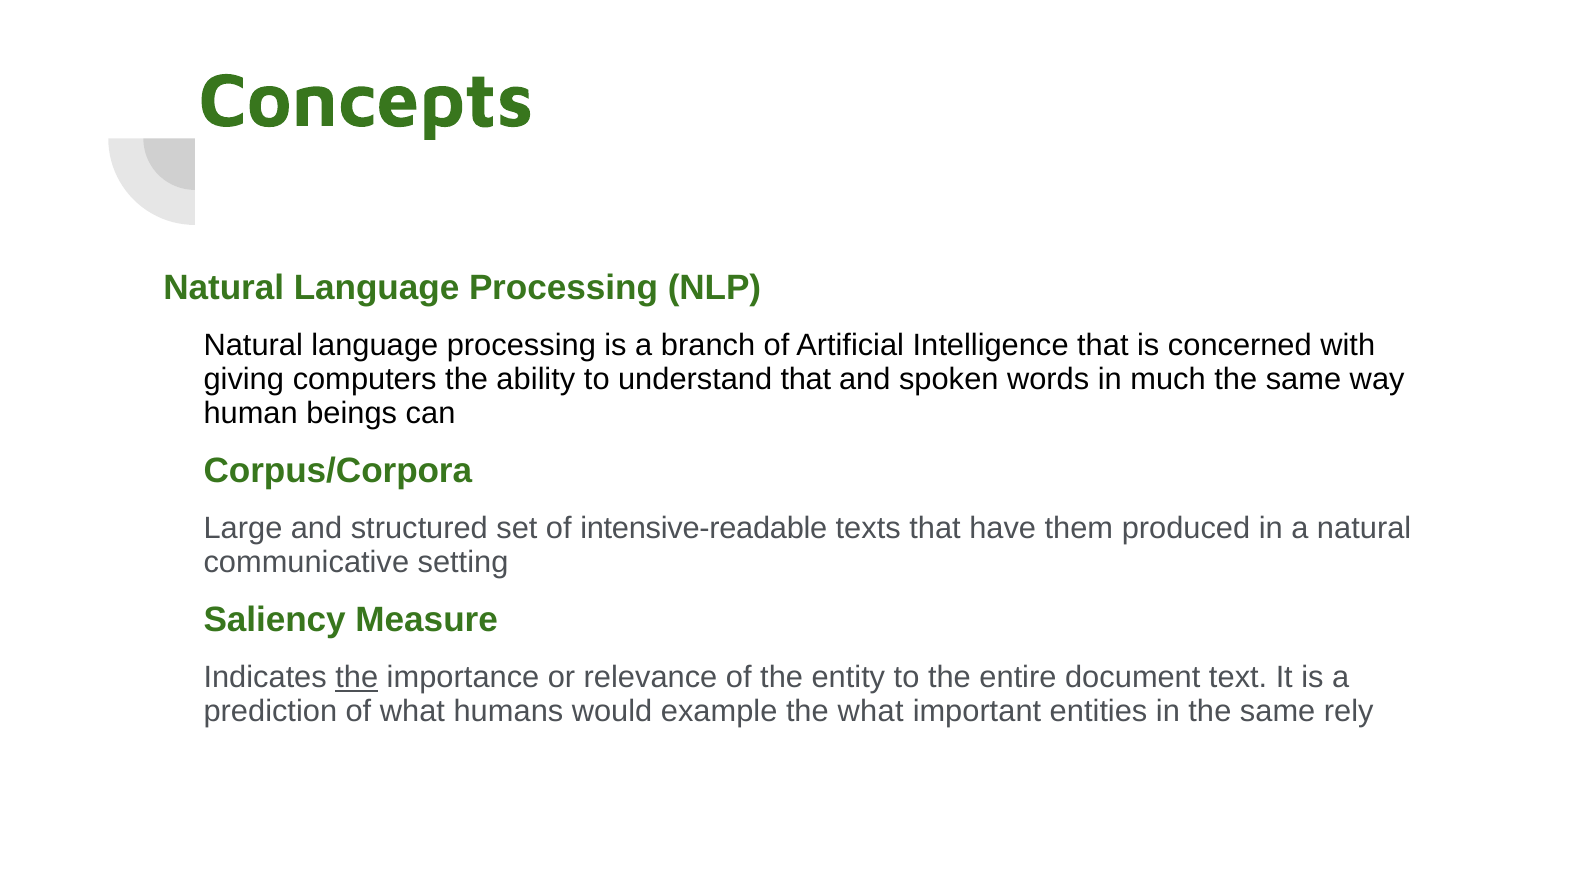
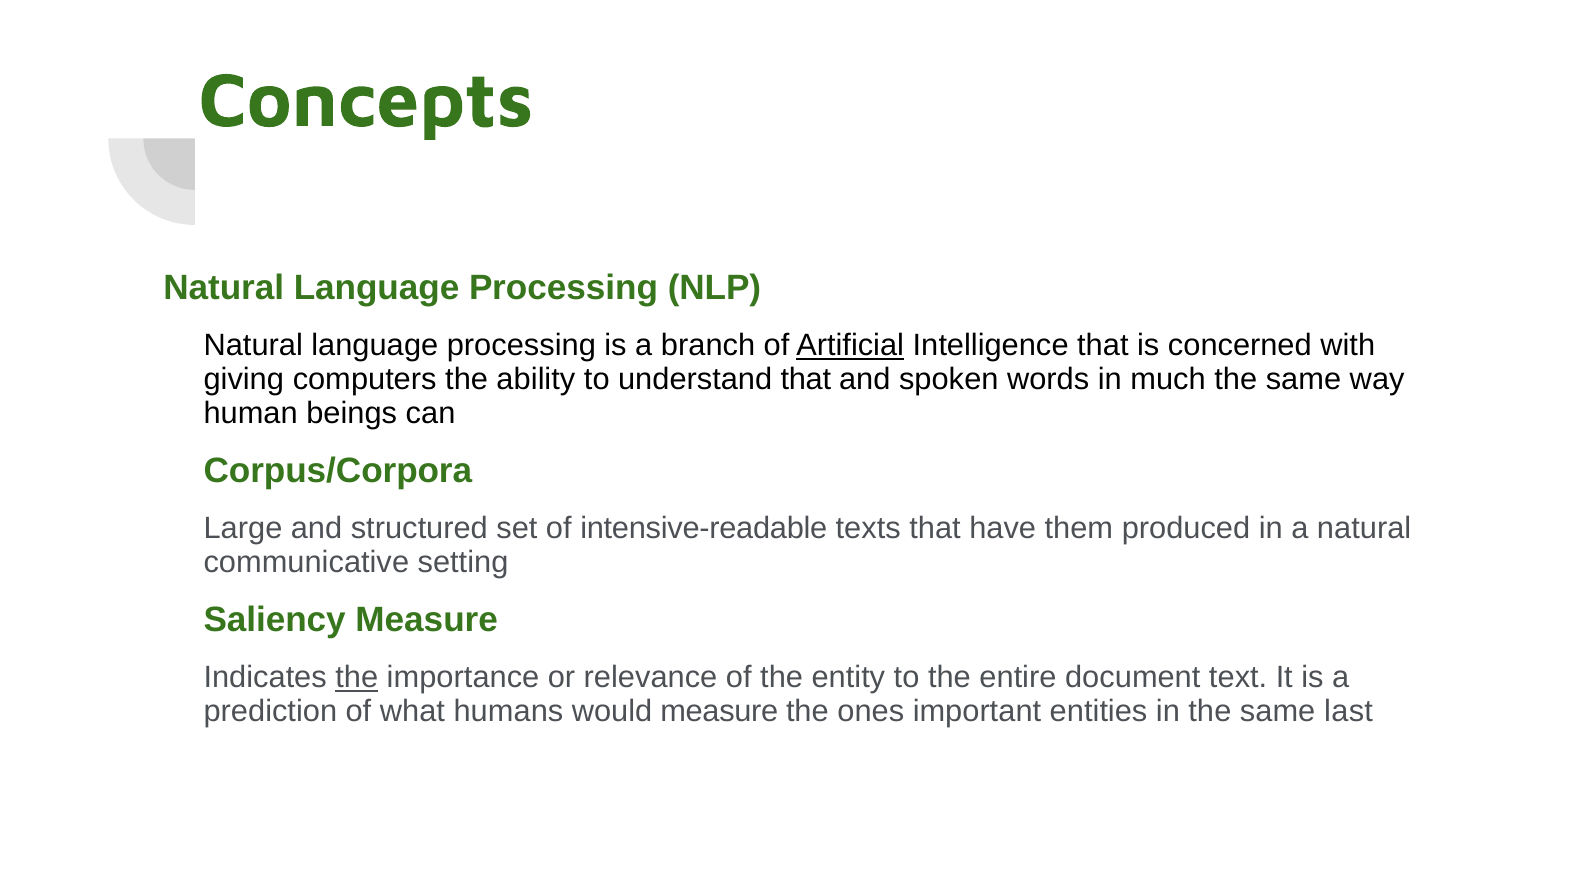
Artificial underline: none -> present
would example: example -> measure
the what: what -> ones
rely: rely -> last
